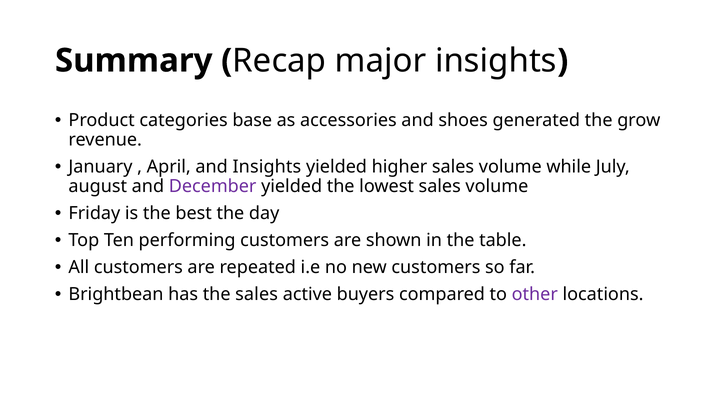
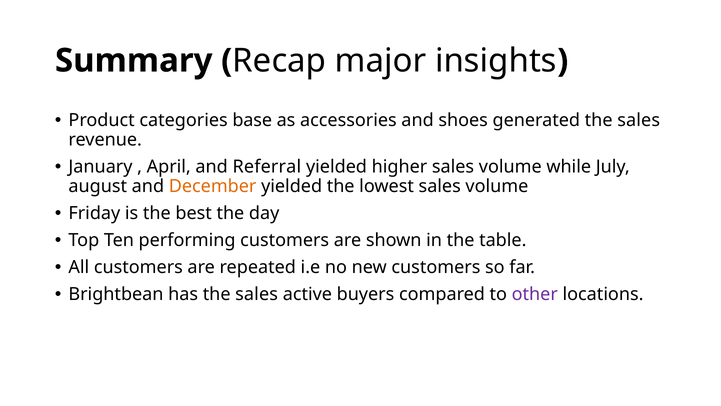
generated the grow: grow -> sales
and Insights: Insights -> Referral
December colour: purple -> orange
